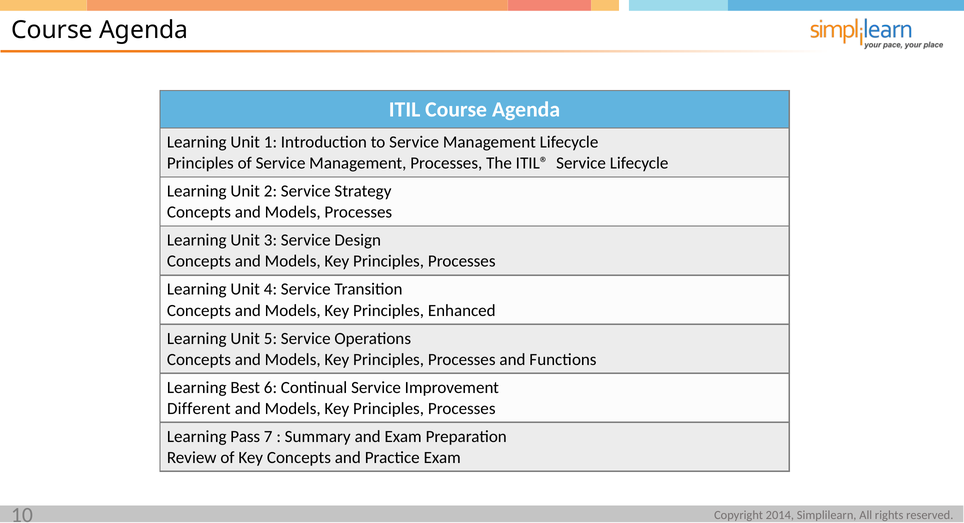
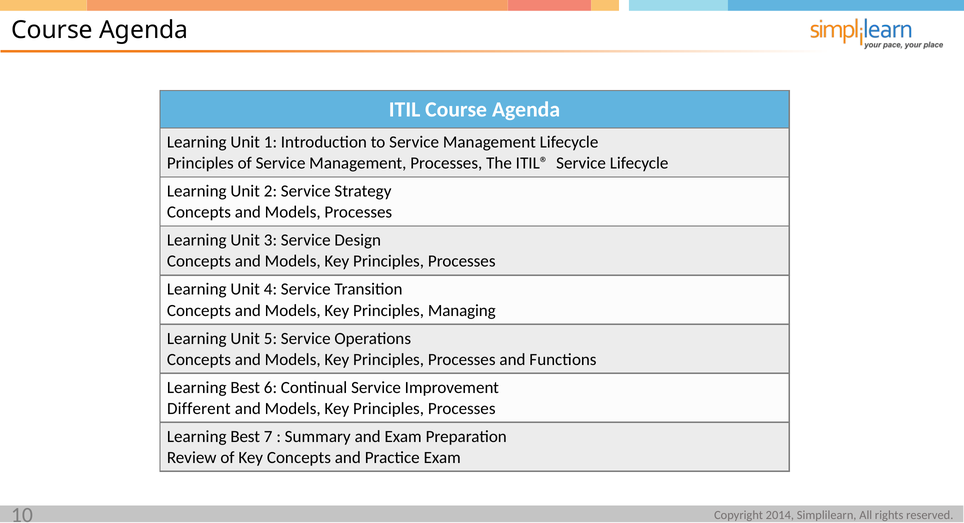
Enhanced: Enhanced -> Managing
Pass at (245, 436): Pass -> Best
